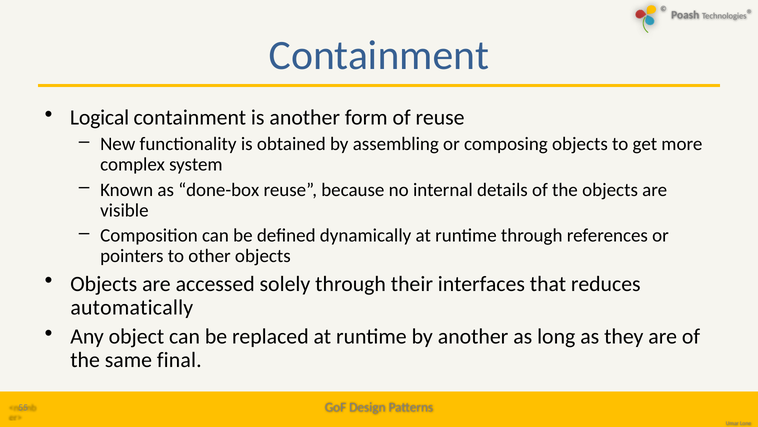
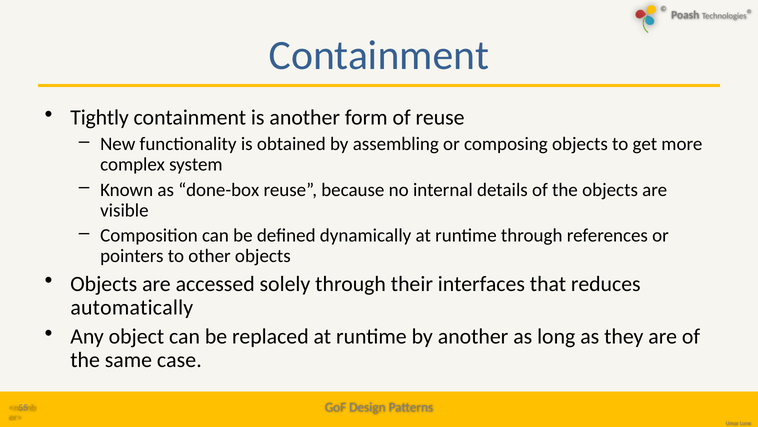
Logical: Logical -> Tightly
final: final -> case
